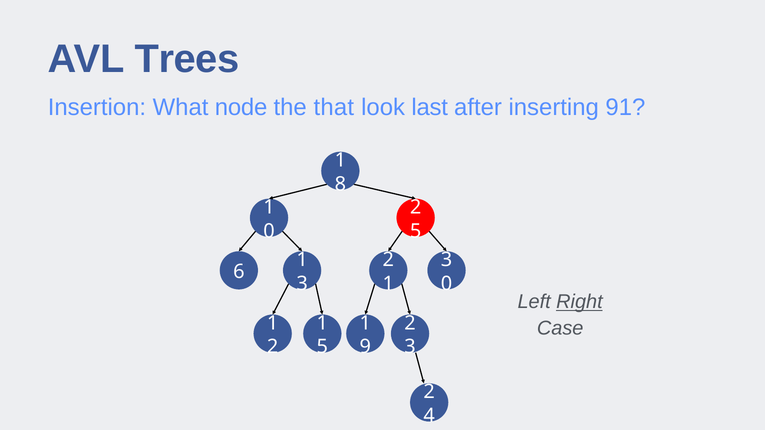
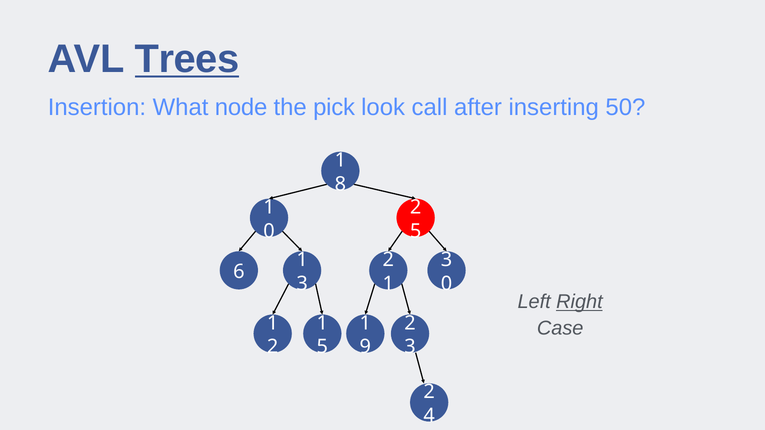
Trees underline: none -> present
that: that -> pick
last: last -> call
91: 91 -> 50
